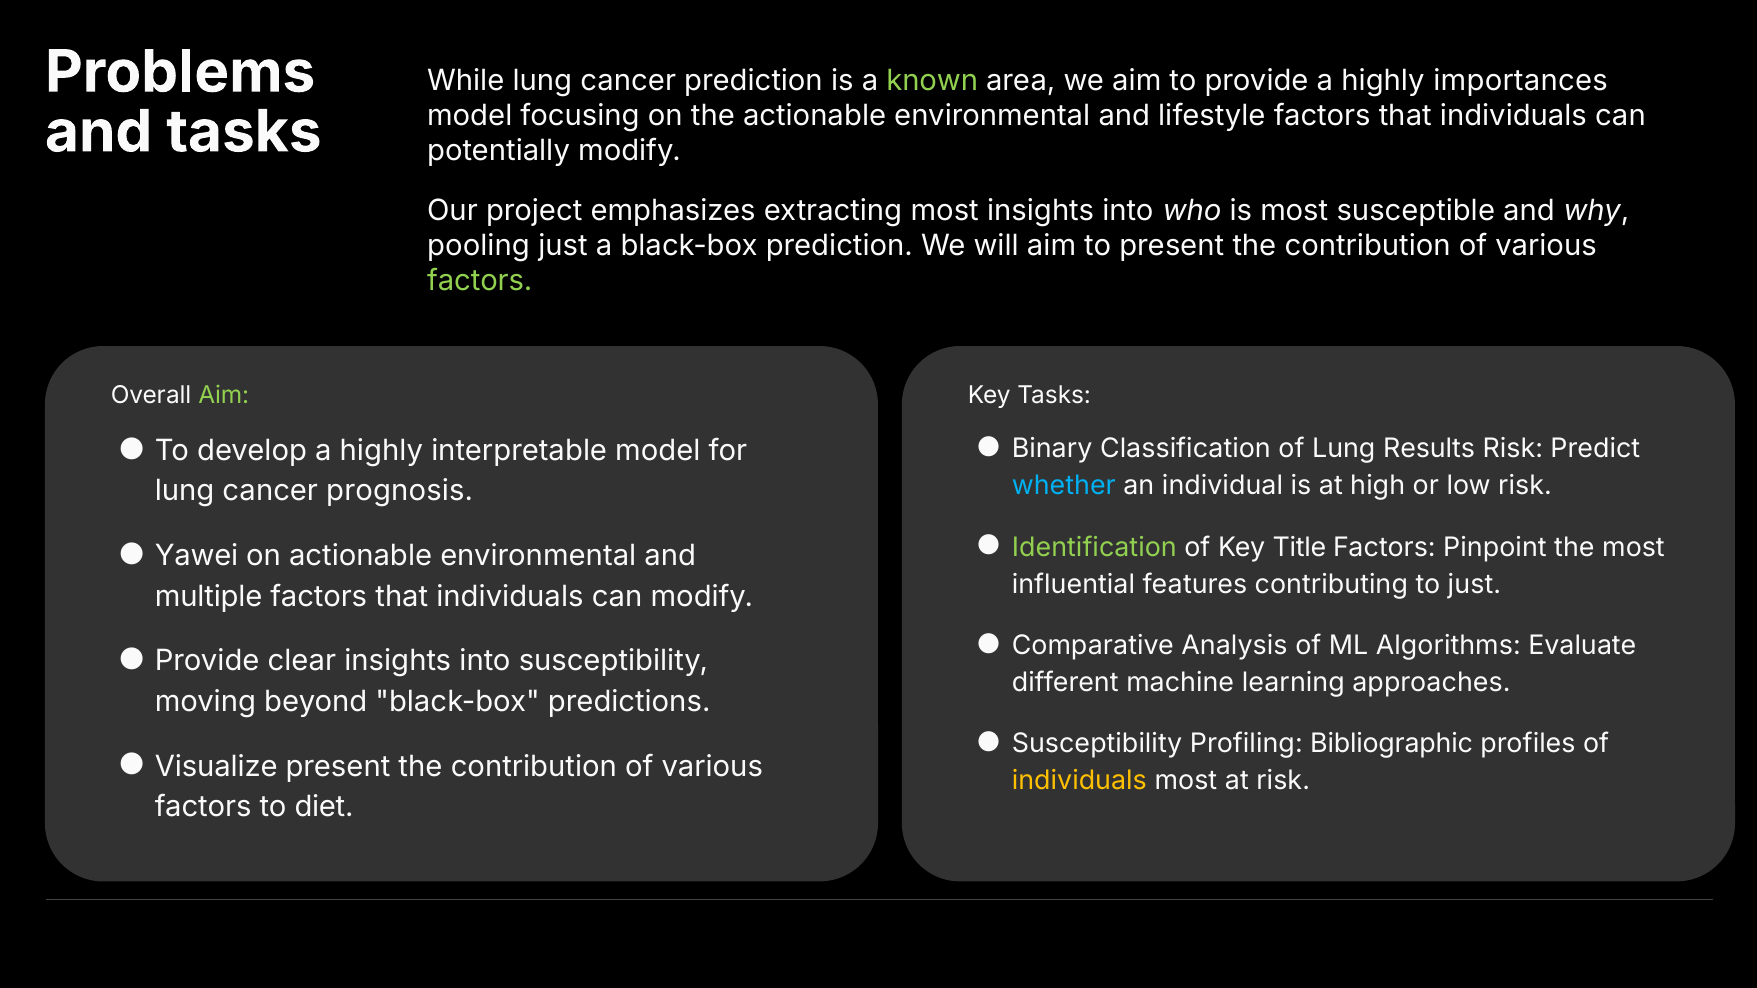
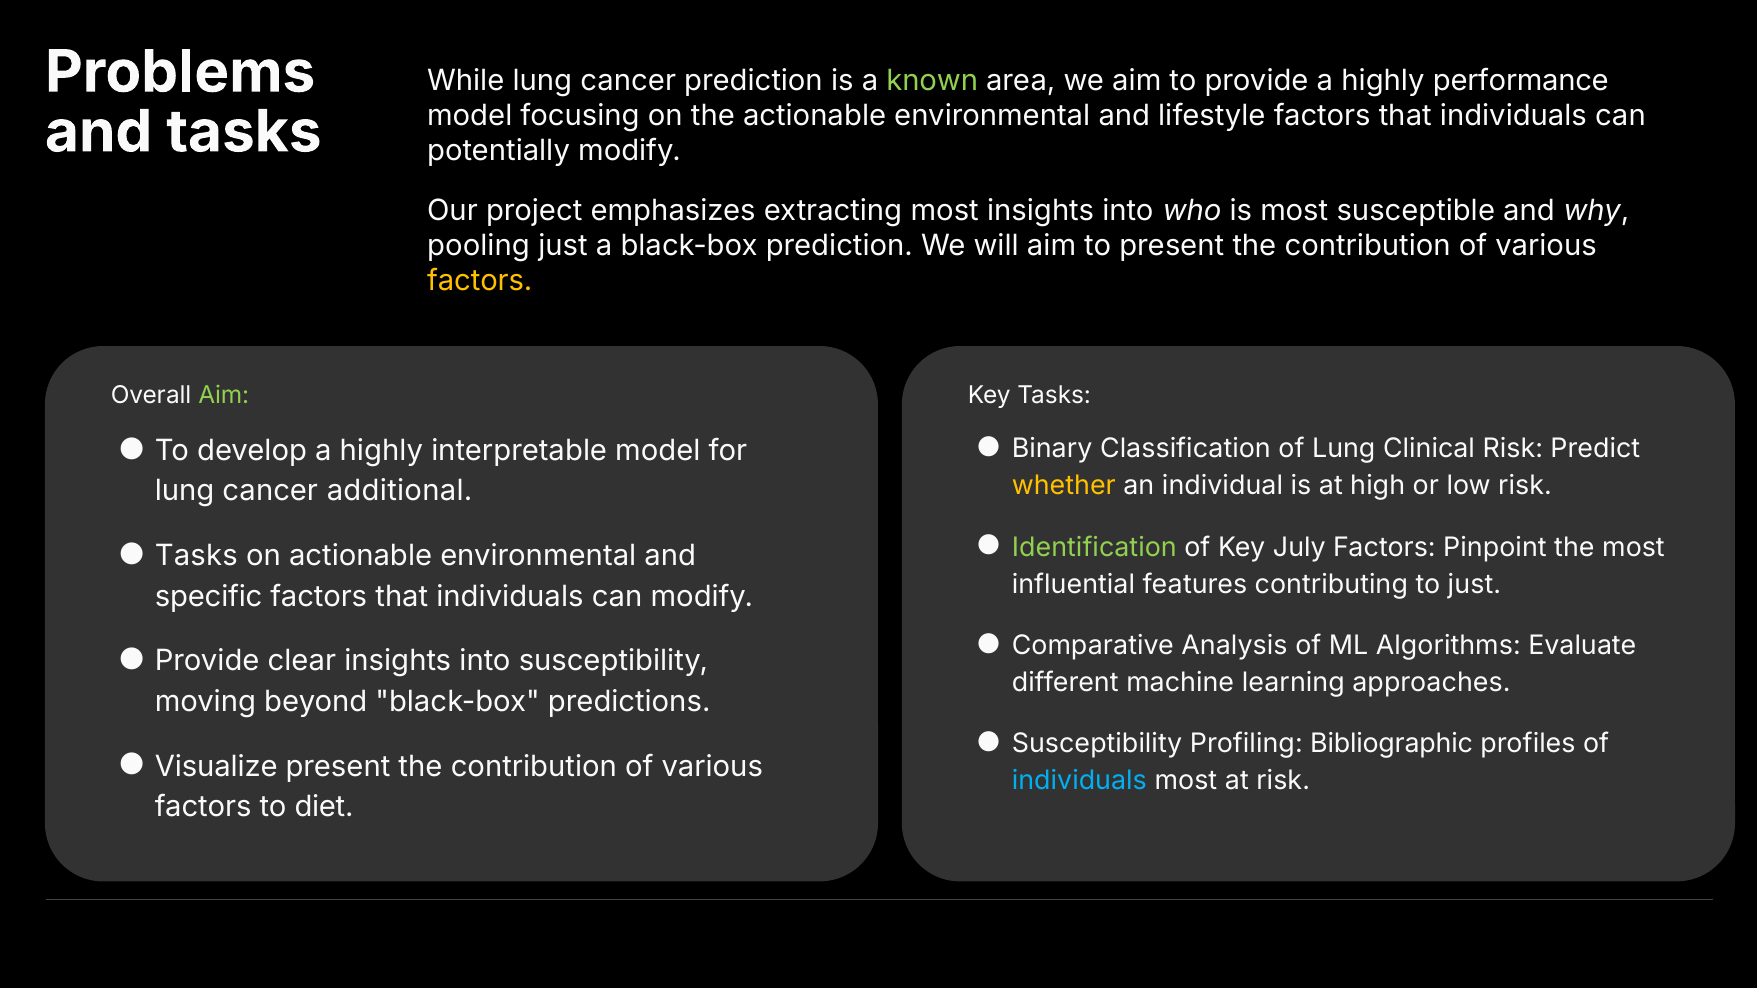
importances: importances -> performance
factors at (480, 281) colour: light green -> yellow
Results: Results -> Clinical
whether colour: light blue -> yellow
prognosis: prognosis -> additional
Title: Title -> July
Yawei at (197, 556): Yawei -> Tasks
multiple: multiple -> specific
individuals at (1079, 781) colour: yellow -> light blue
